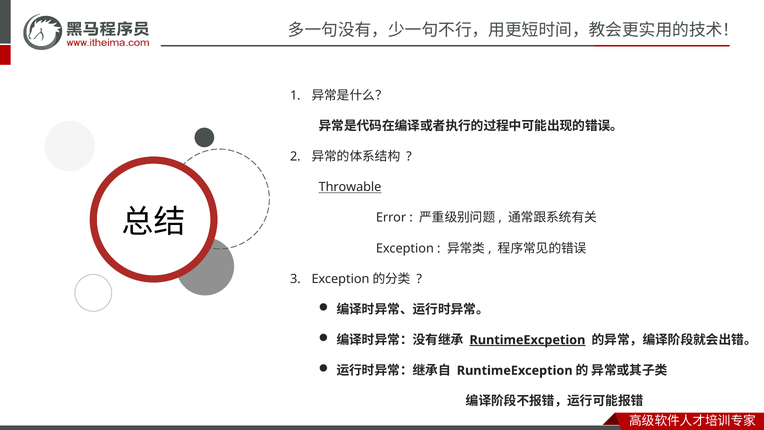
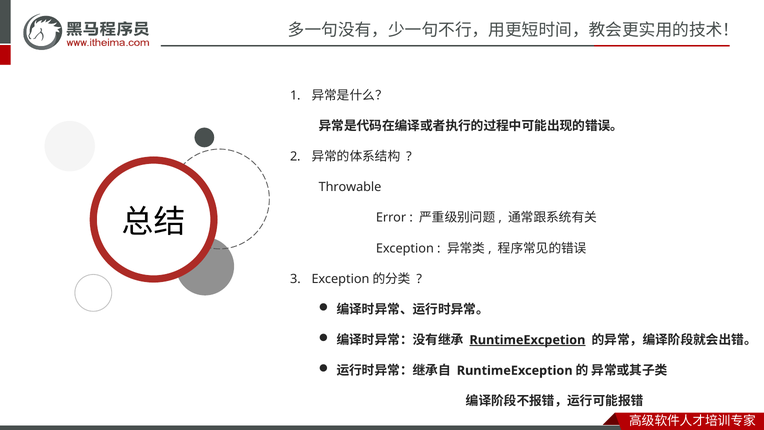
Throwable underline: present -> none
